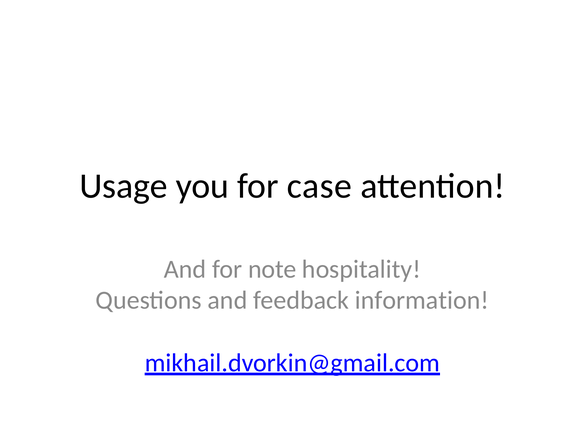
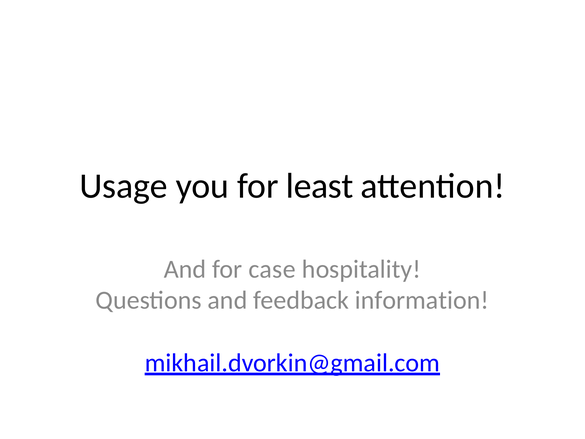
case: case -> least
note: note -> case
